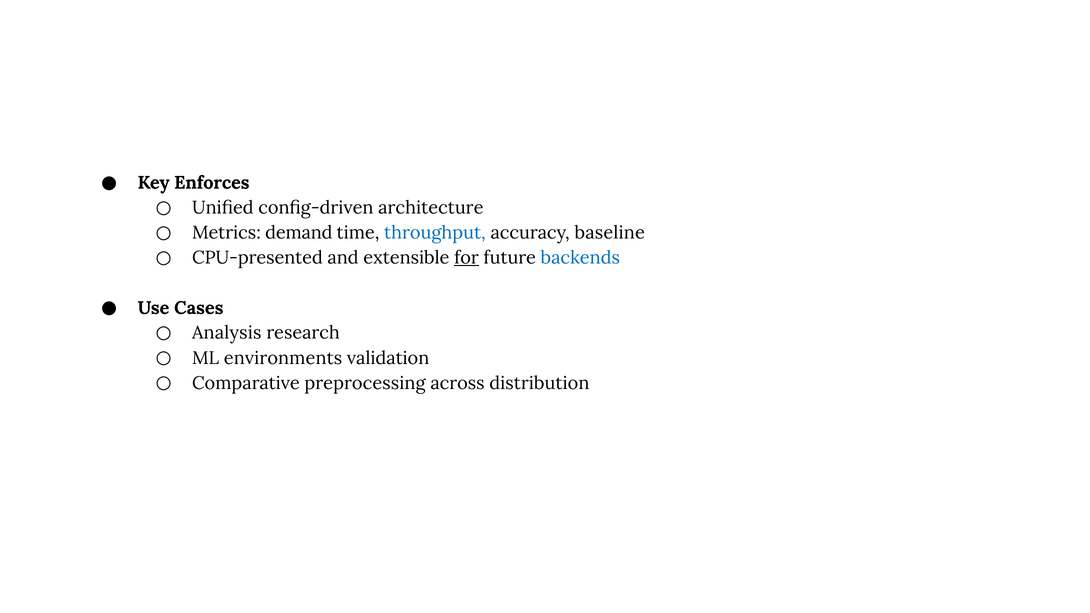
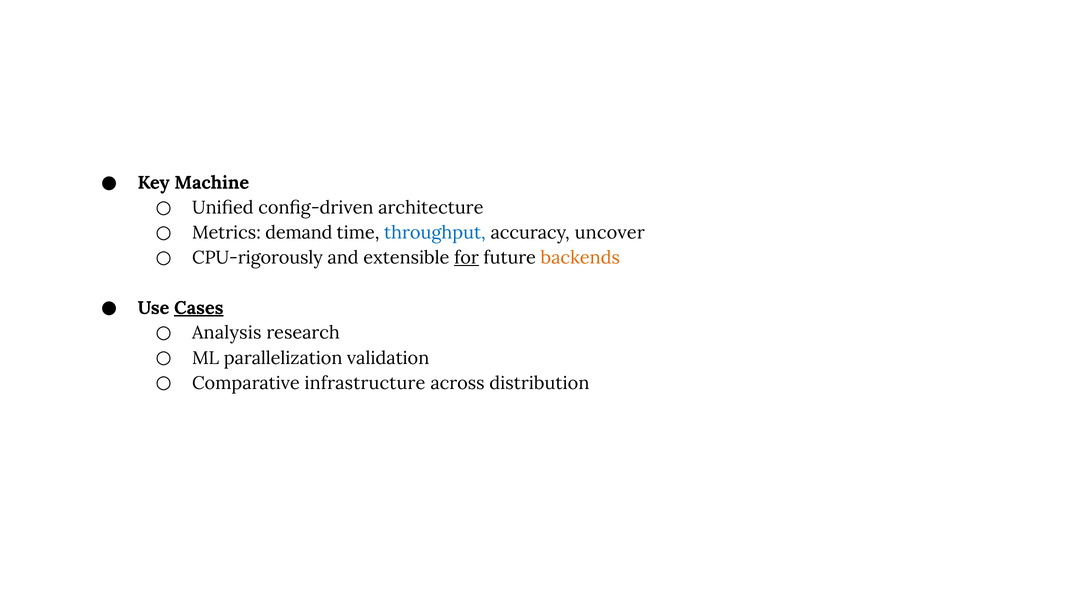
Enforces: Enforces -> Machine
baseline: baseline -> uncover
CPU-presented: CPU-presented -> CPU-rigorously
backends colour: blue -> orange
Cases underline: none -> present
environments: environments -> parallelization
preprocessing: preprocessing -> infrastructure
